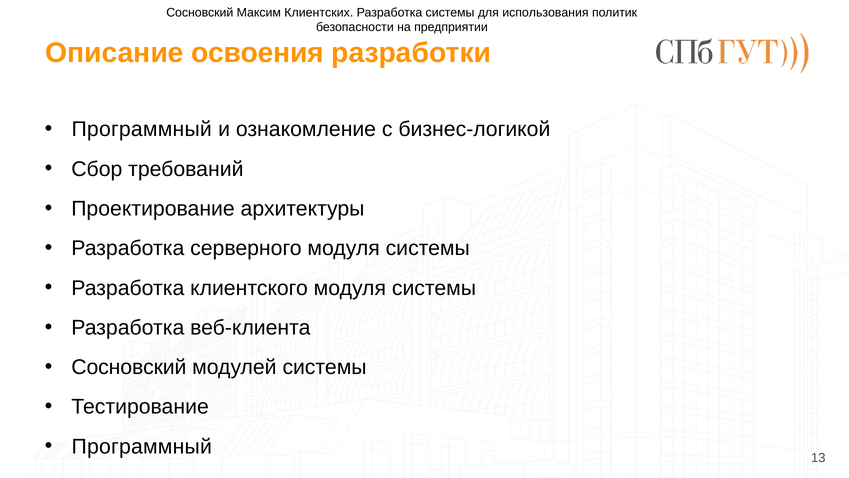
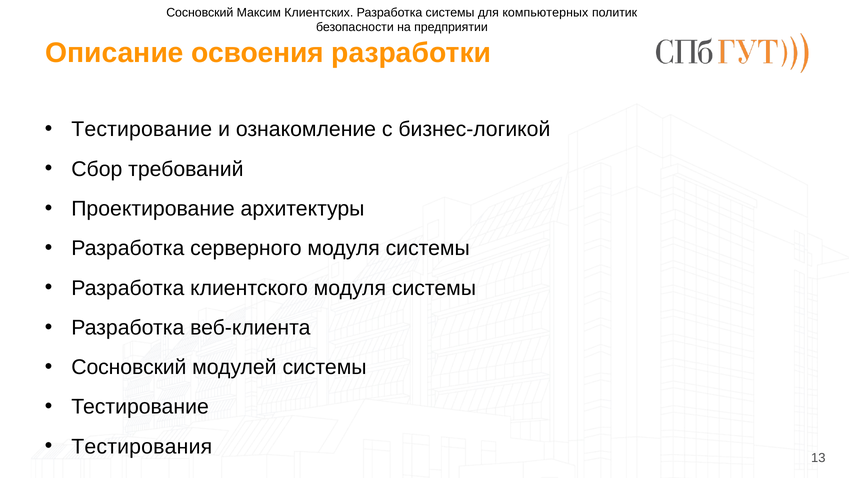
использования: использования -> компьютерных
Программный at (142, 129): Программный -> Тестирование
Программный at (142, 446): Программный -> Тестирования
